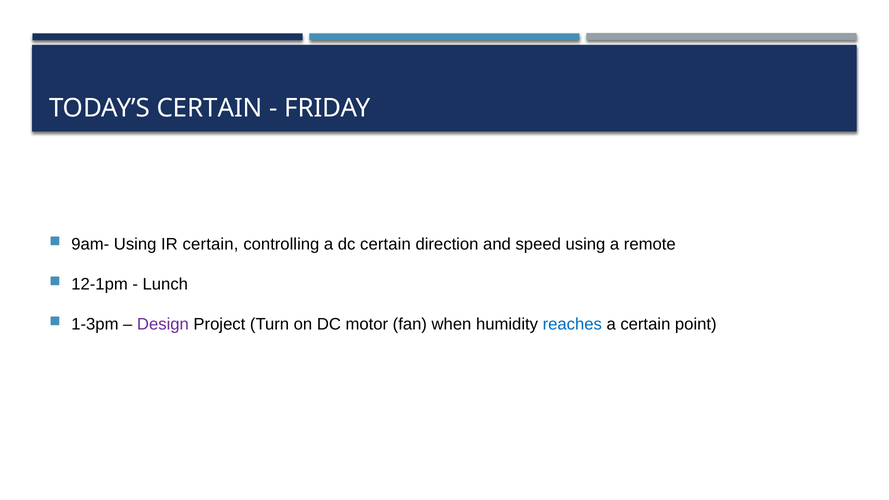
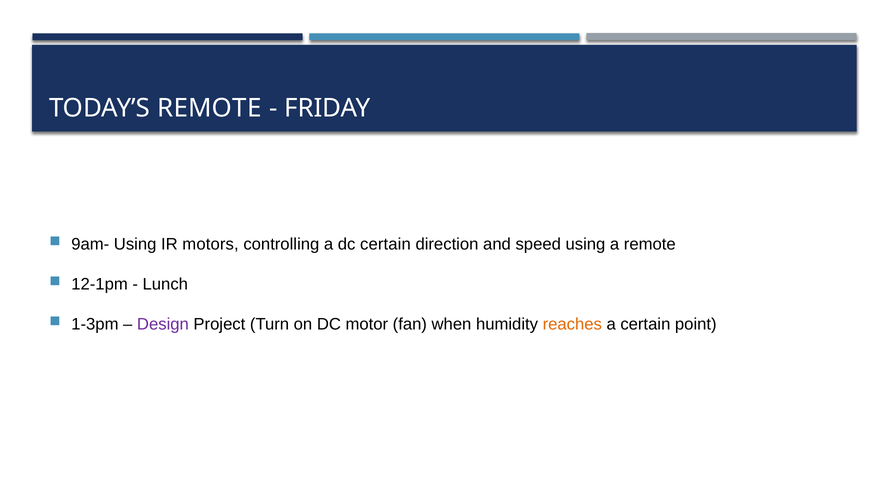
TODAY’S CERTAIN: CERTAIN -> REMOTE
IR certain: certain -> motors
reaches colour: blue -> orange
